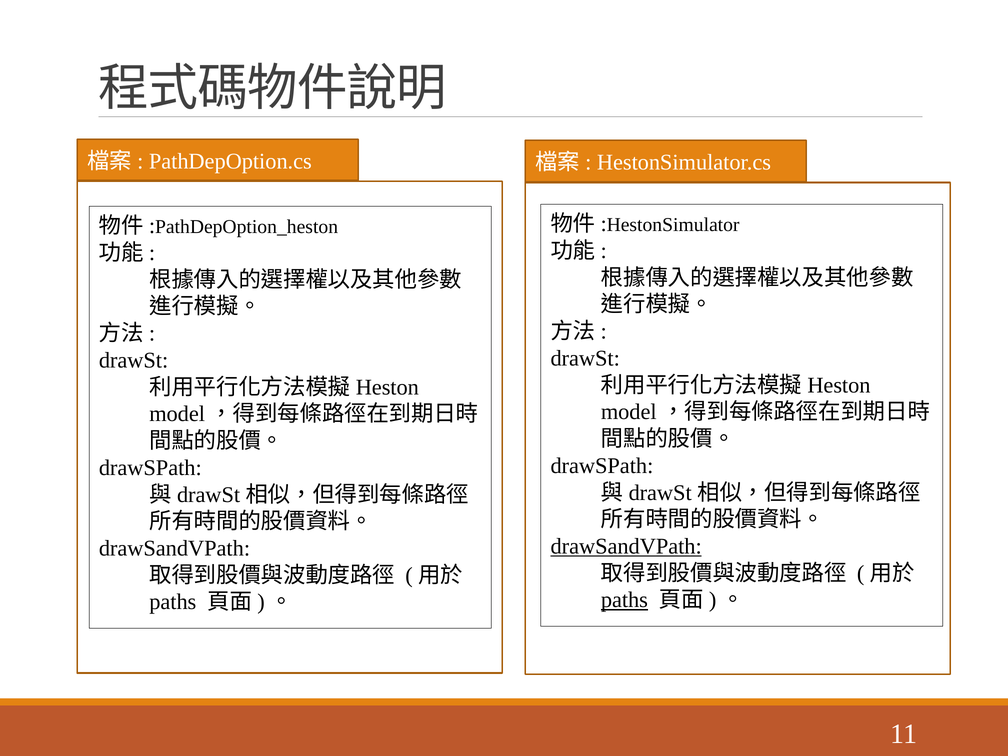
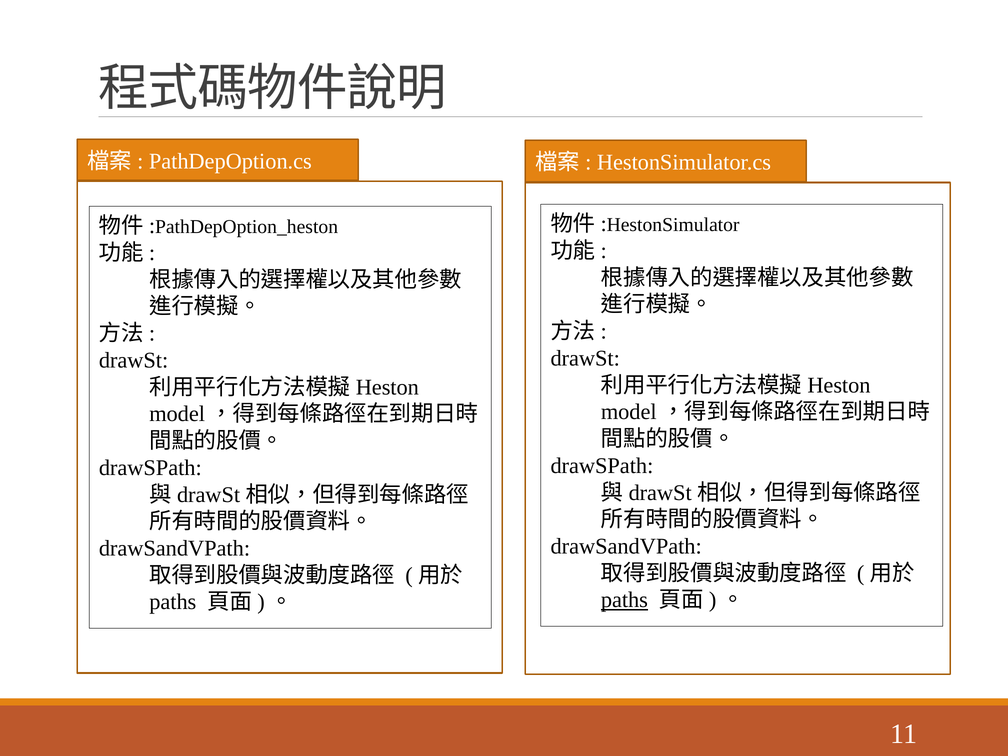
drawSandVPath at (626, 546) underline: present -> none
